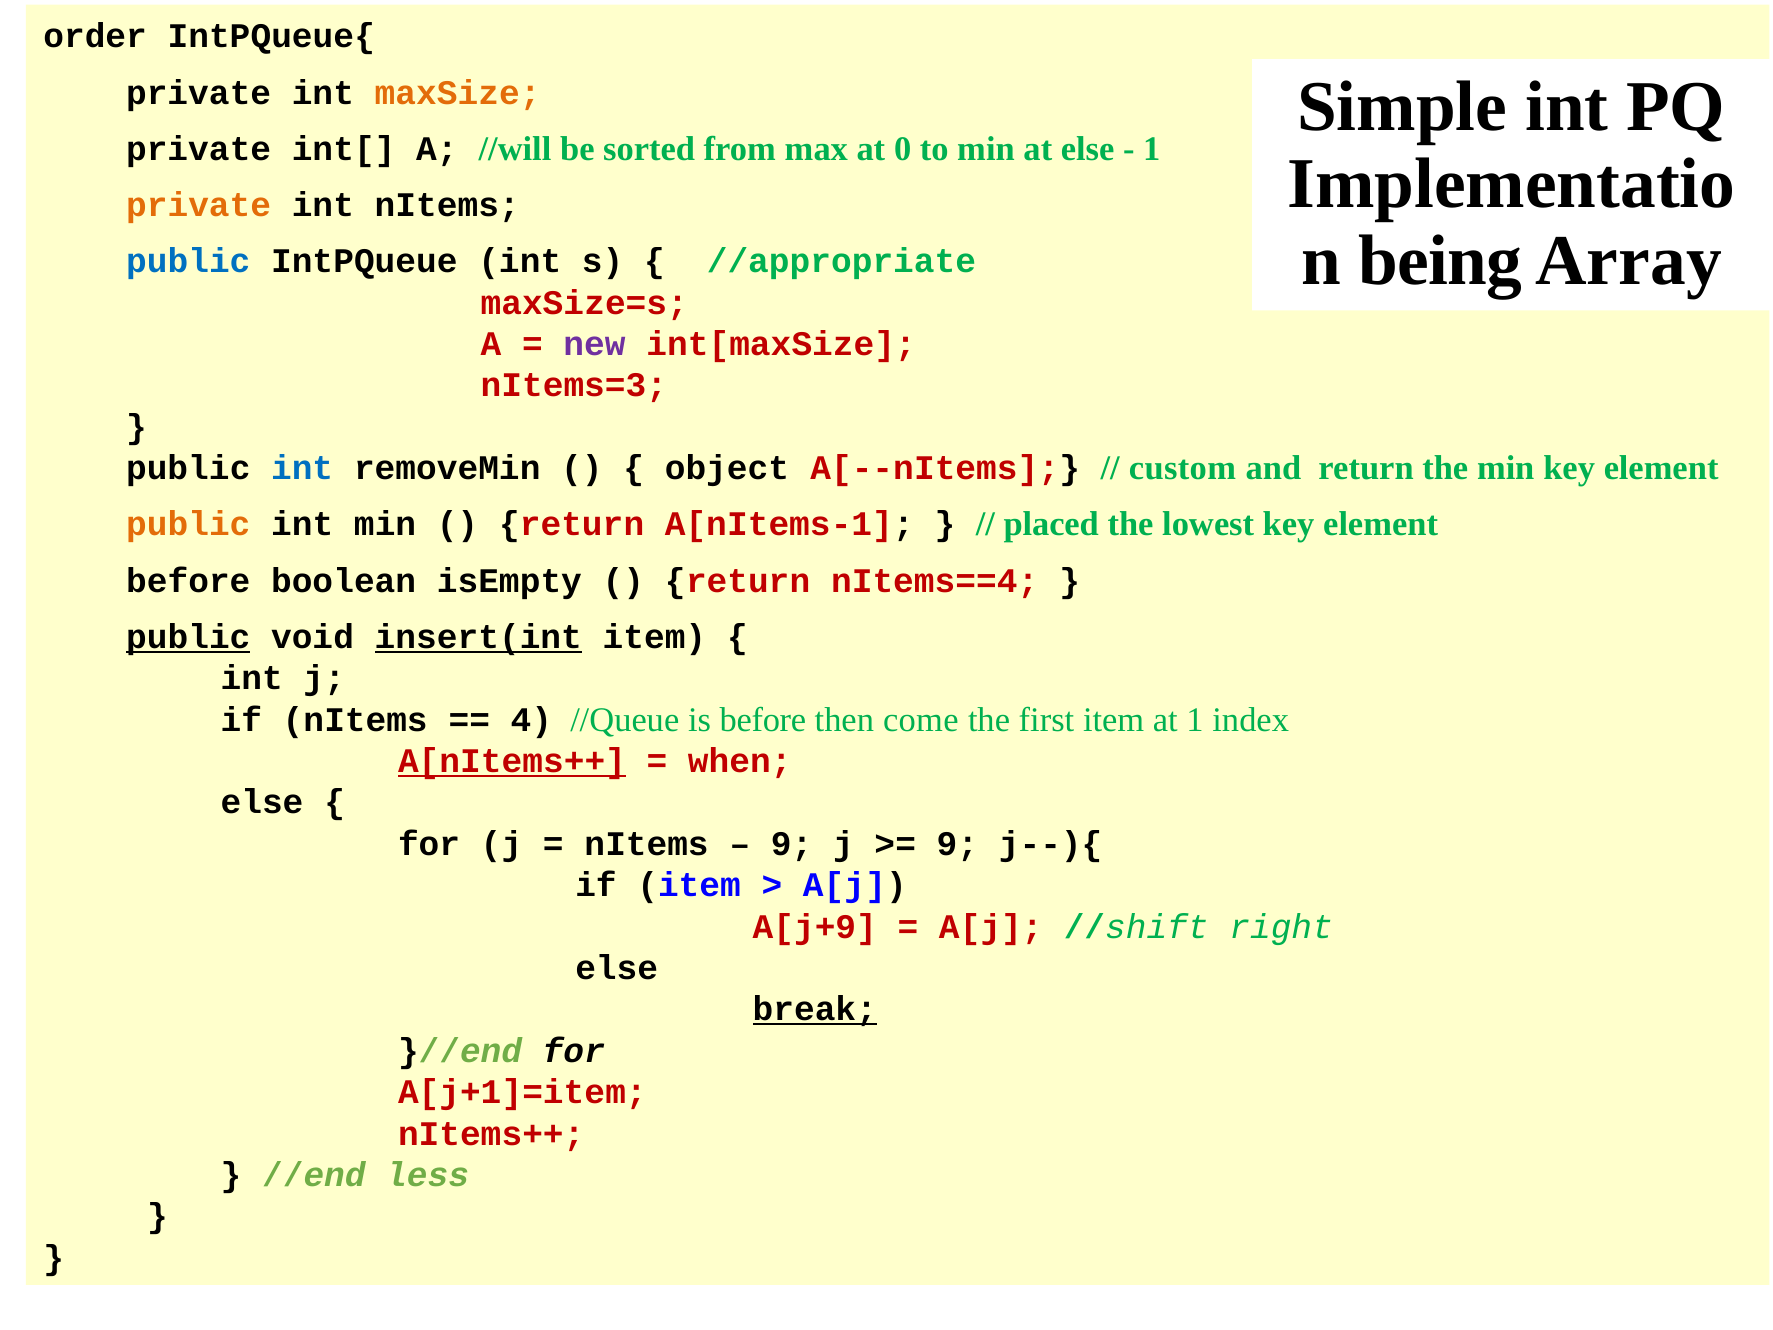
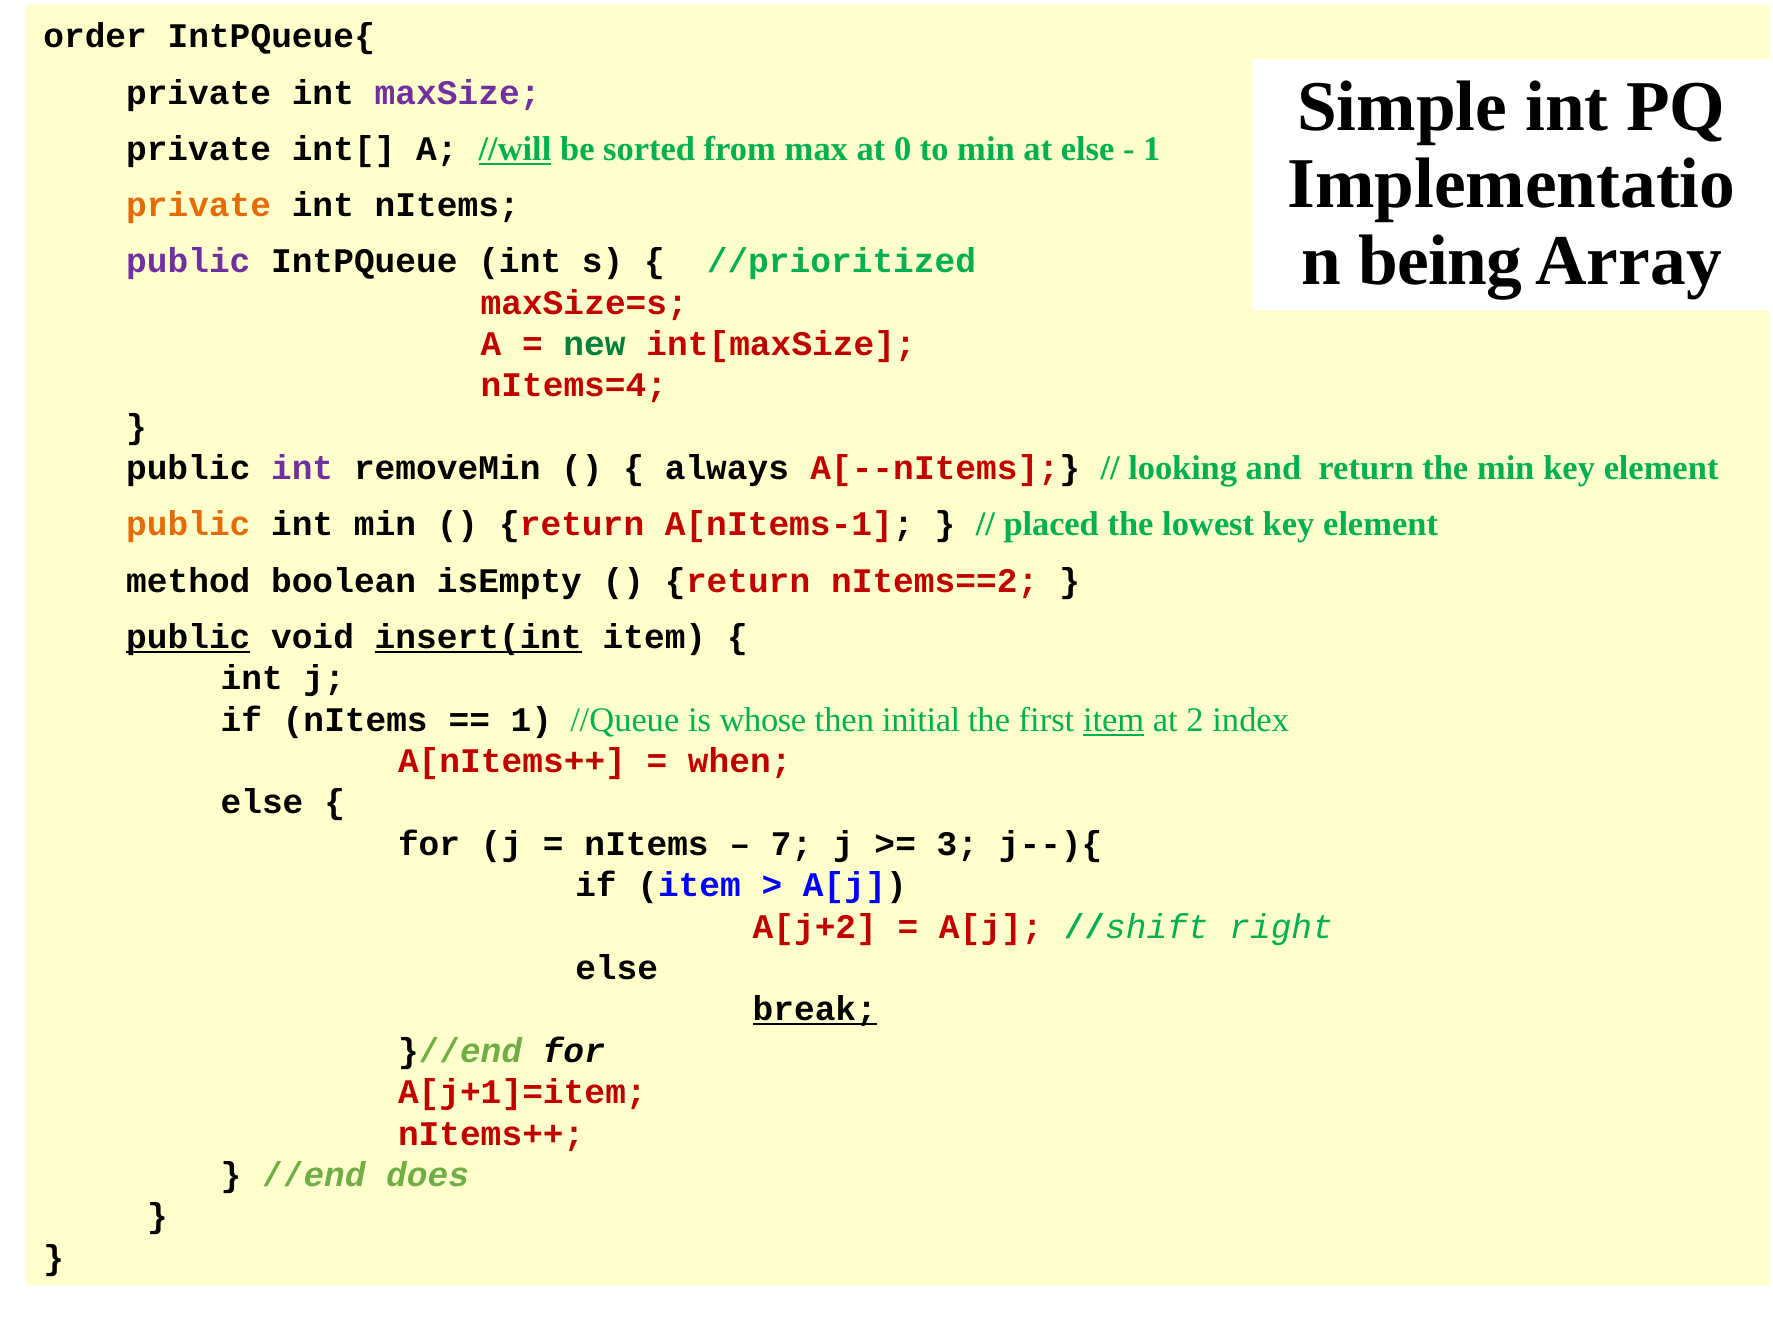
maxSize colour: orange -> purple
//will underline: none -> present
public at (188, 261) colour: blue -> purple
//appropriate: //appropriate -> //prioritized
new colour: purple -> green
nItems=3: nItems=3 -> nItems=4
int at (302, 468) colour: blue -> purple
object: object -> always
custom: custom -> looking
before at (188, 581): before -> method
nItems==4: nItems==4 -> nItems==2
4 at (531, 720): 4 -> 1
is before: before -> whose
come: come -> initial
item at (1114, 720) underline: none -> present
at 1: 1 -> 2
A[nItems++ underline: present -> none
9 at (792, 844): 9 -> 7
9 at (957, 844): 9 -> 3
A[j+9: A[j+9 -> A[j+2
less: less -> does
